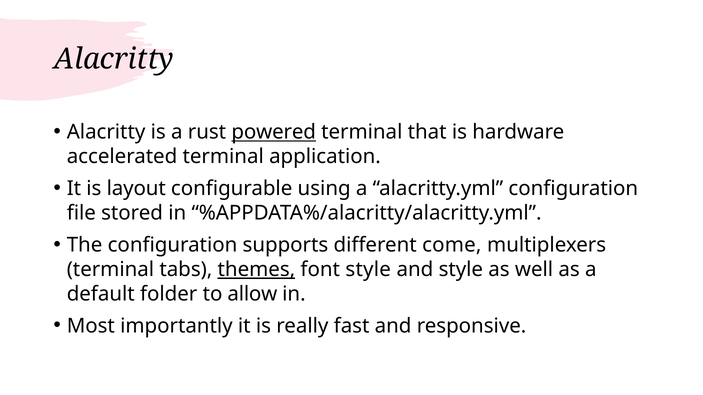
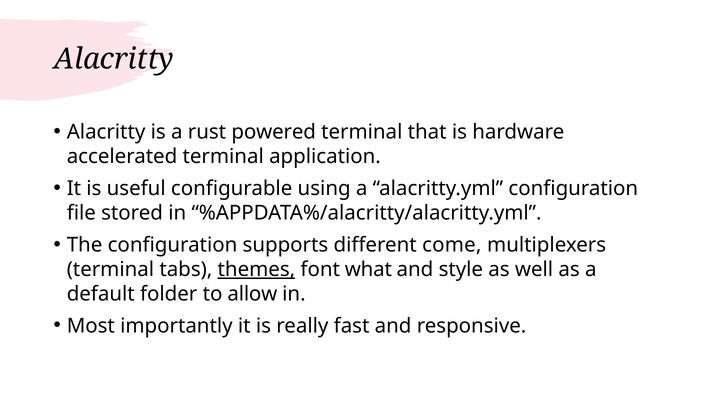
powered underline: present -> none
layout: layout -> useful
font style: style -> what
